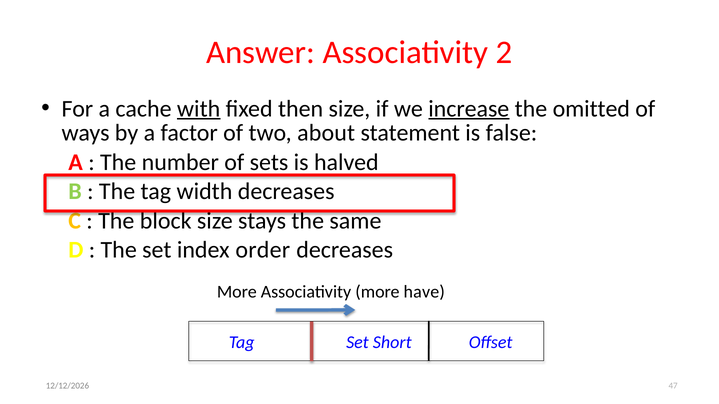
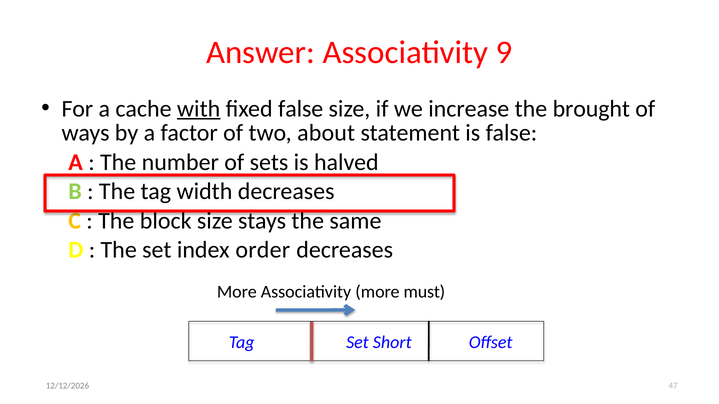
2: 2 -> 9
fixed then: then -> false
increase underline: present -> none
omitted: omitted -> brought
have: have -> must
